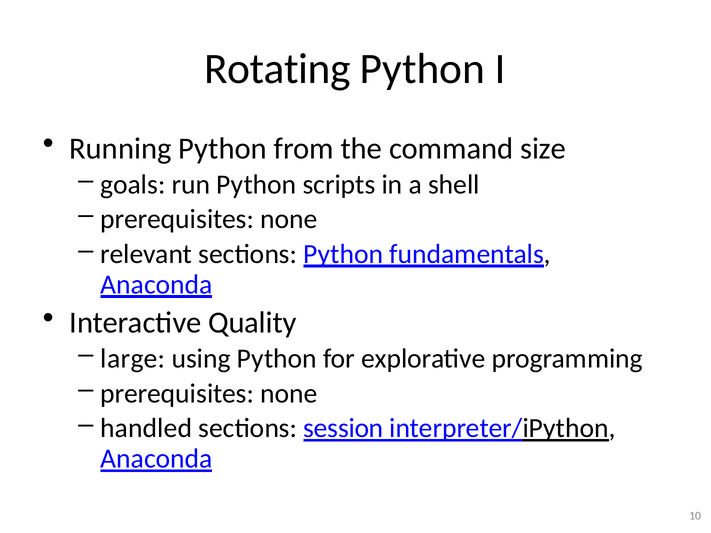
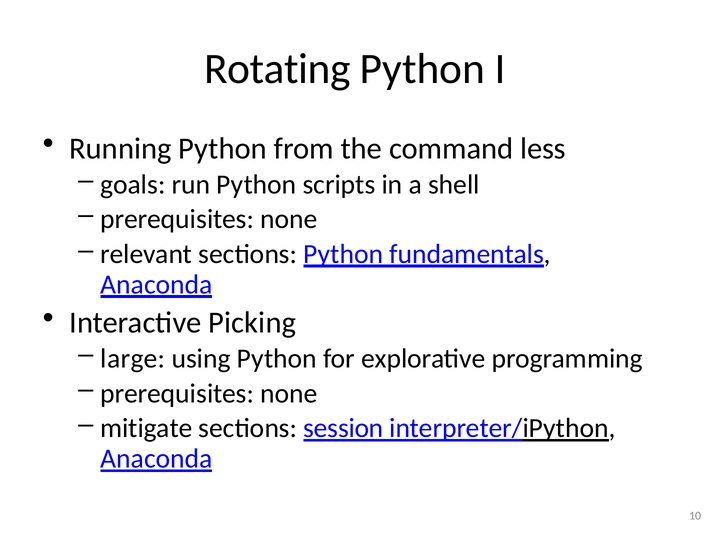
size: size -> less
Quality: Quality -> Picking
handled: handled -> mitigate
